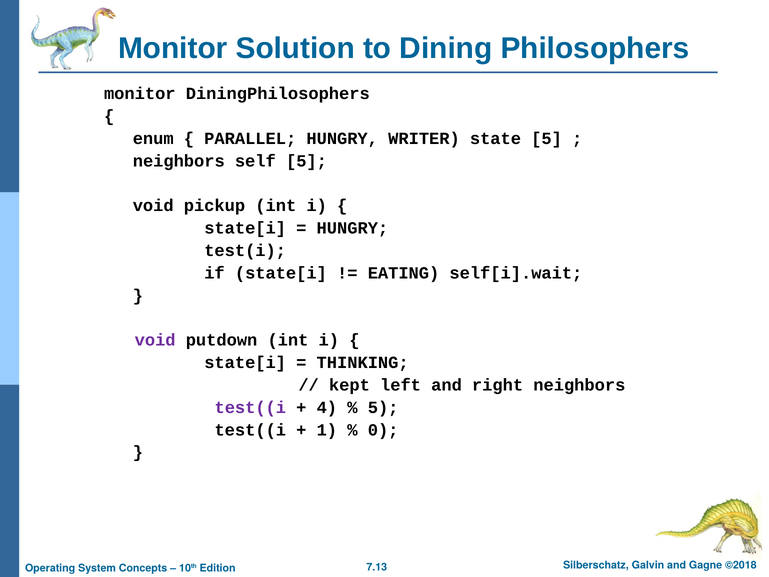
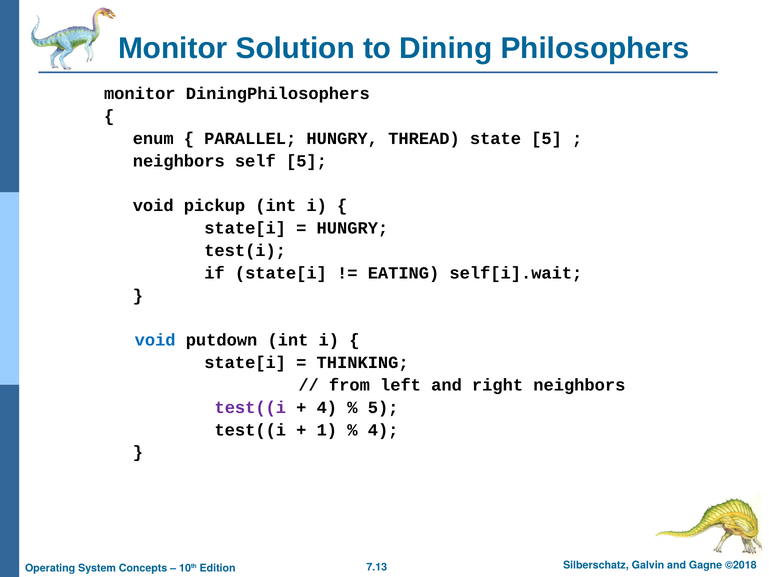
WRITER: WRITER -> THREAD
void at (155, 340) colour: purple -> blue
kept: kept -> from
0 at (383, 430): 0 -> 4
